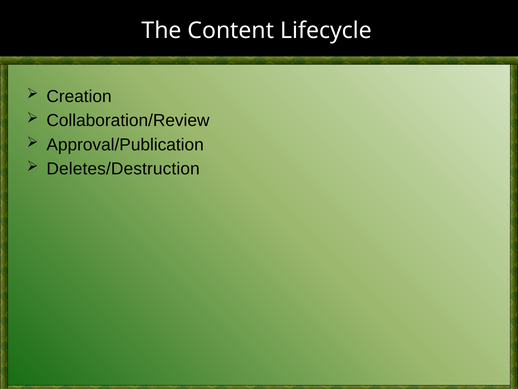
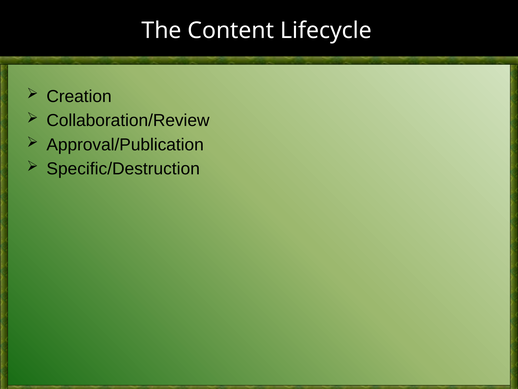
Deletes/Destruction: Deletes/Destruction -> Specific/Destruction
